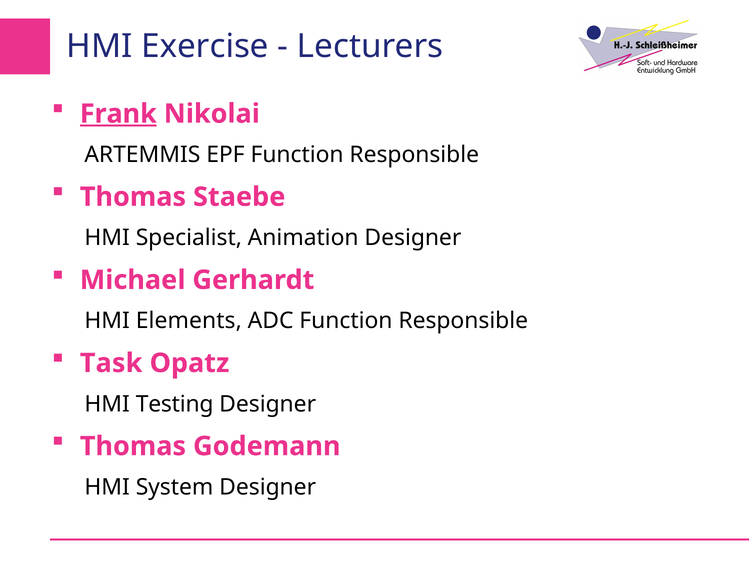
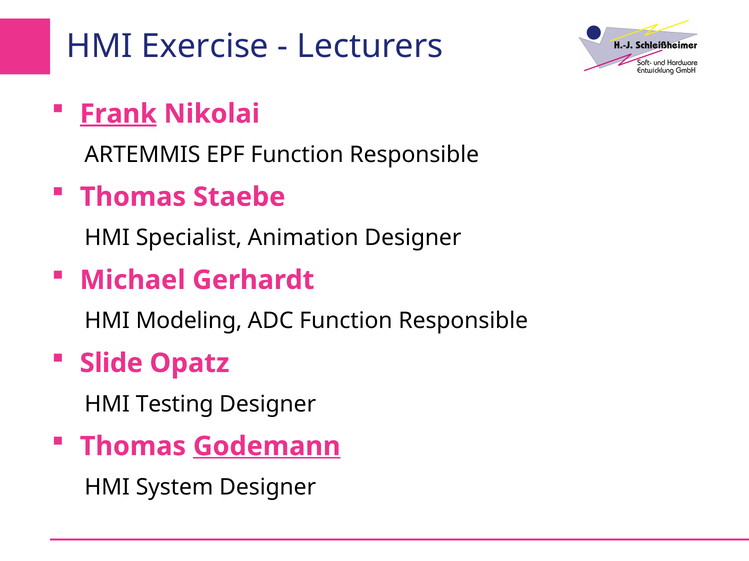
Elements: Elements -> Modeling
Task: Task -> Slide
Godemann underline: none -> present
